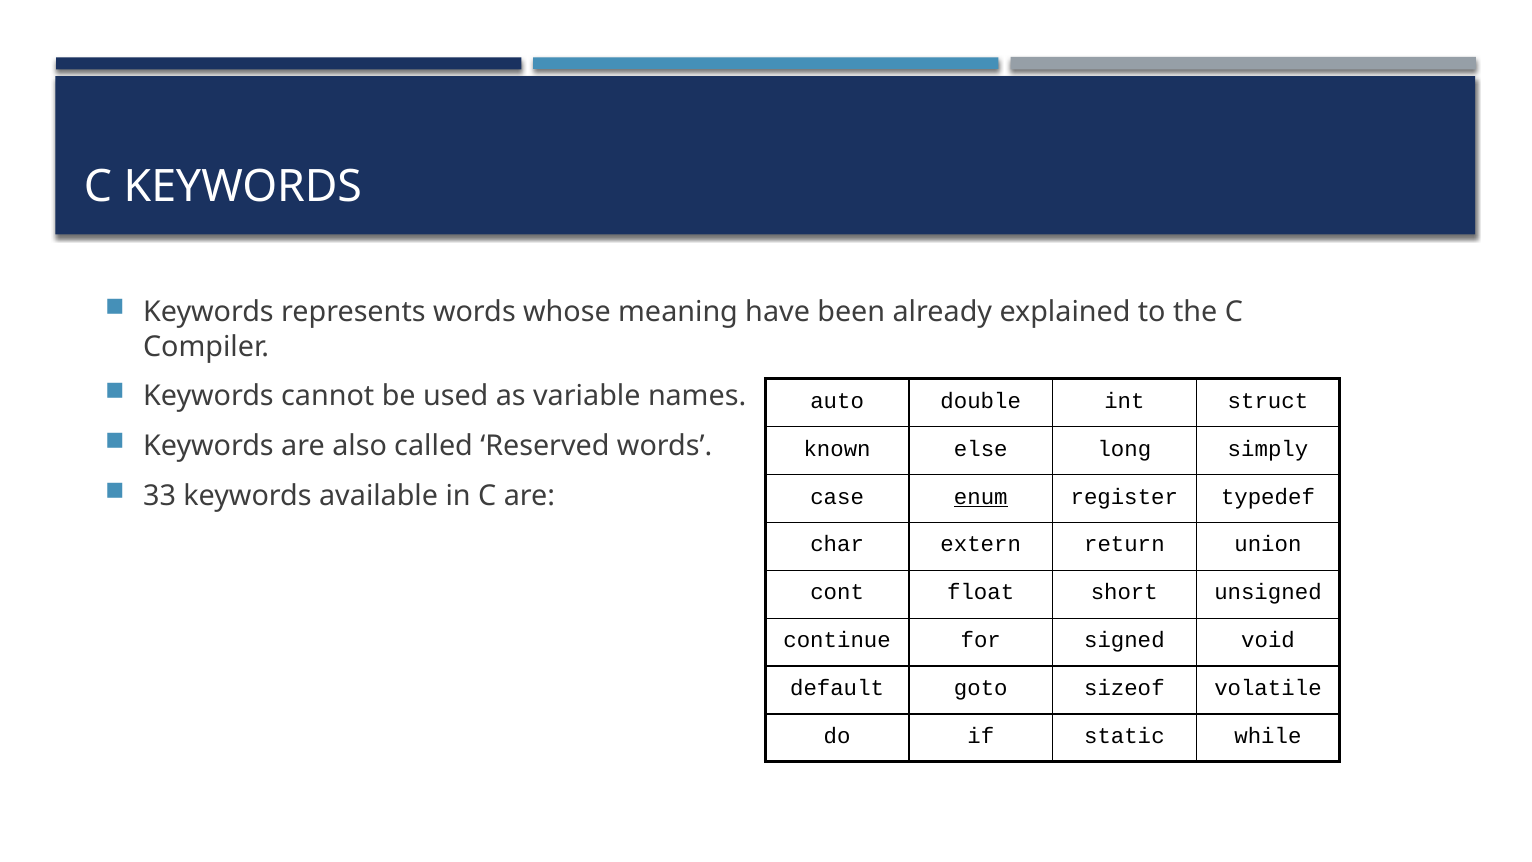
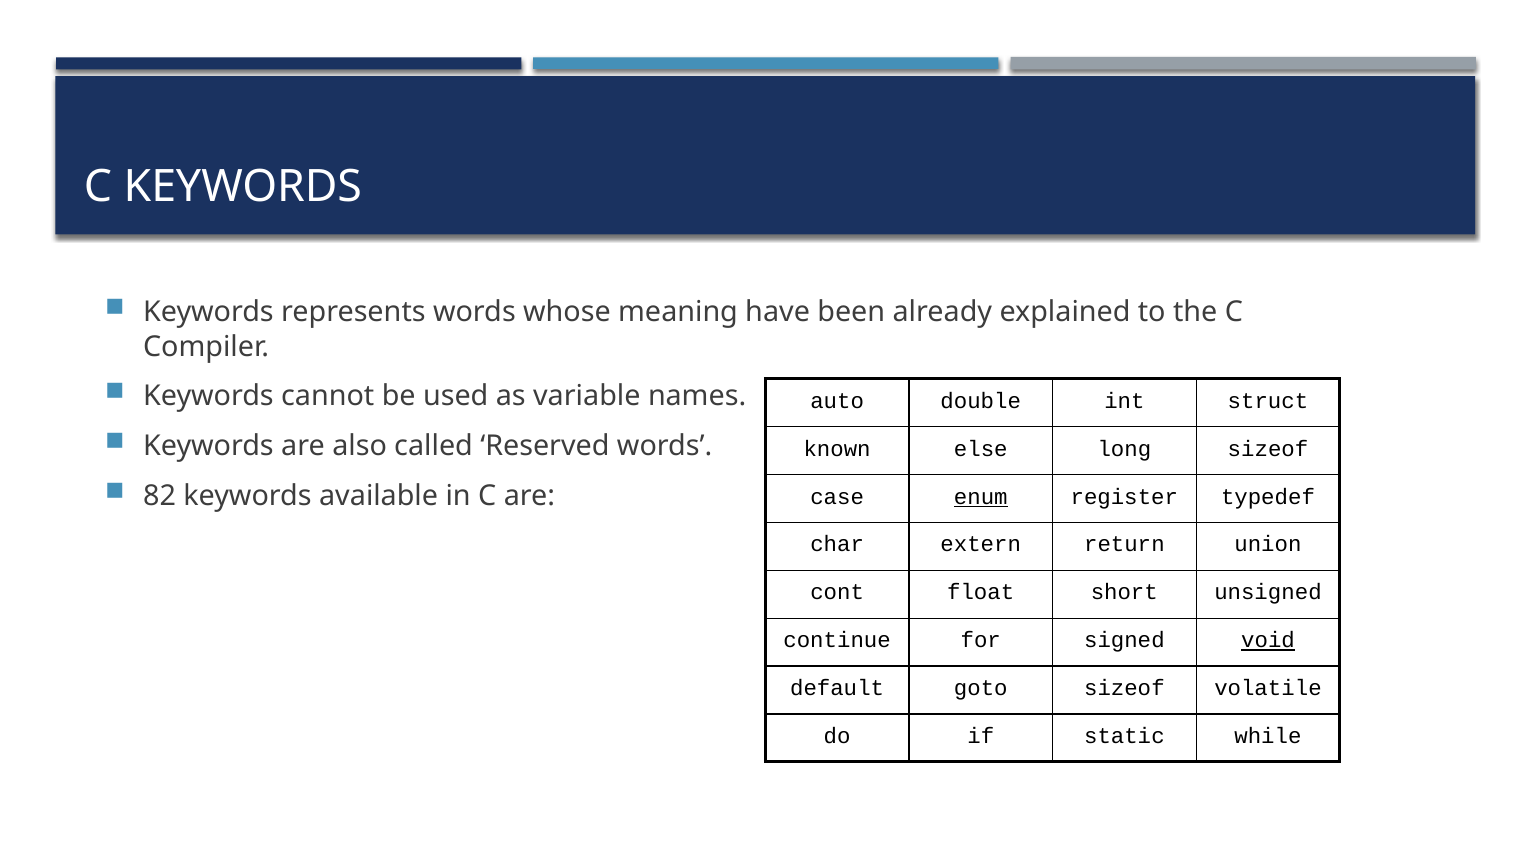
long simply: simply -> sizeof
33: 33 -> 82
void underline: none -> present
